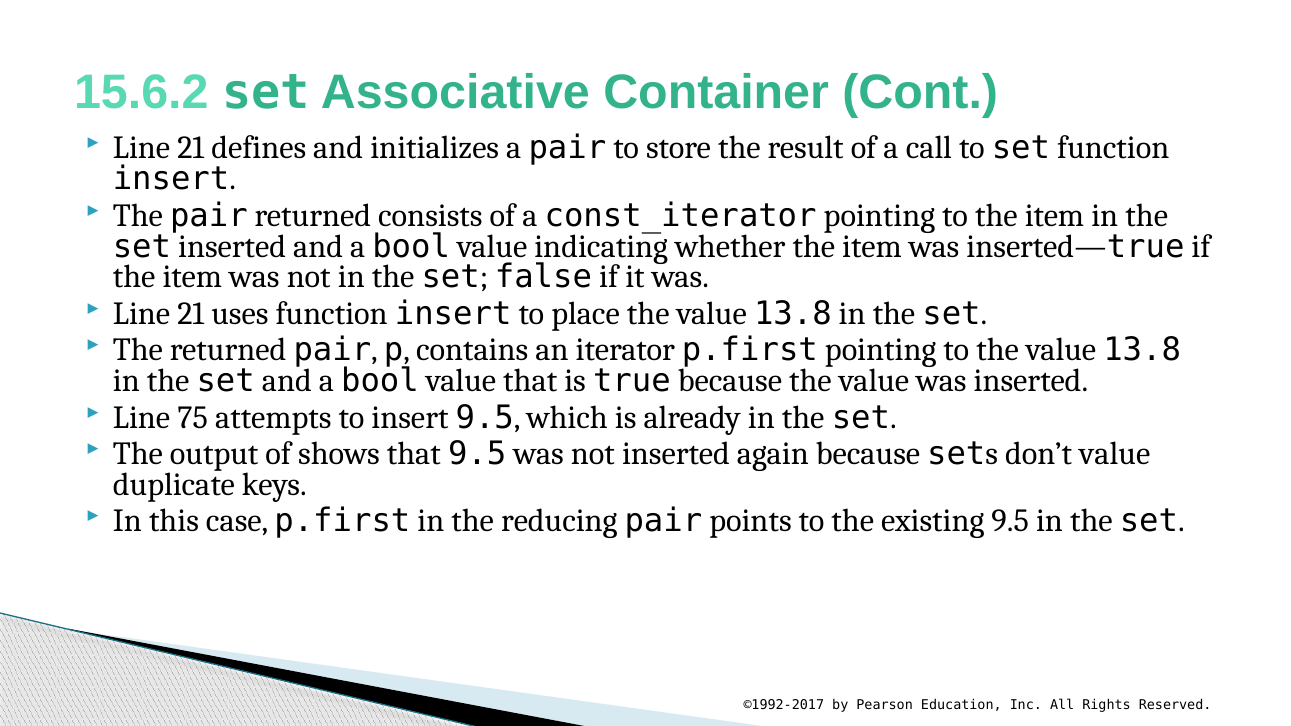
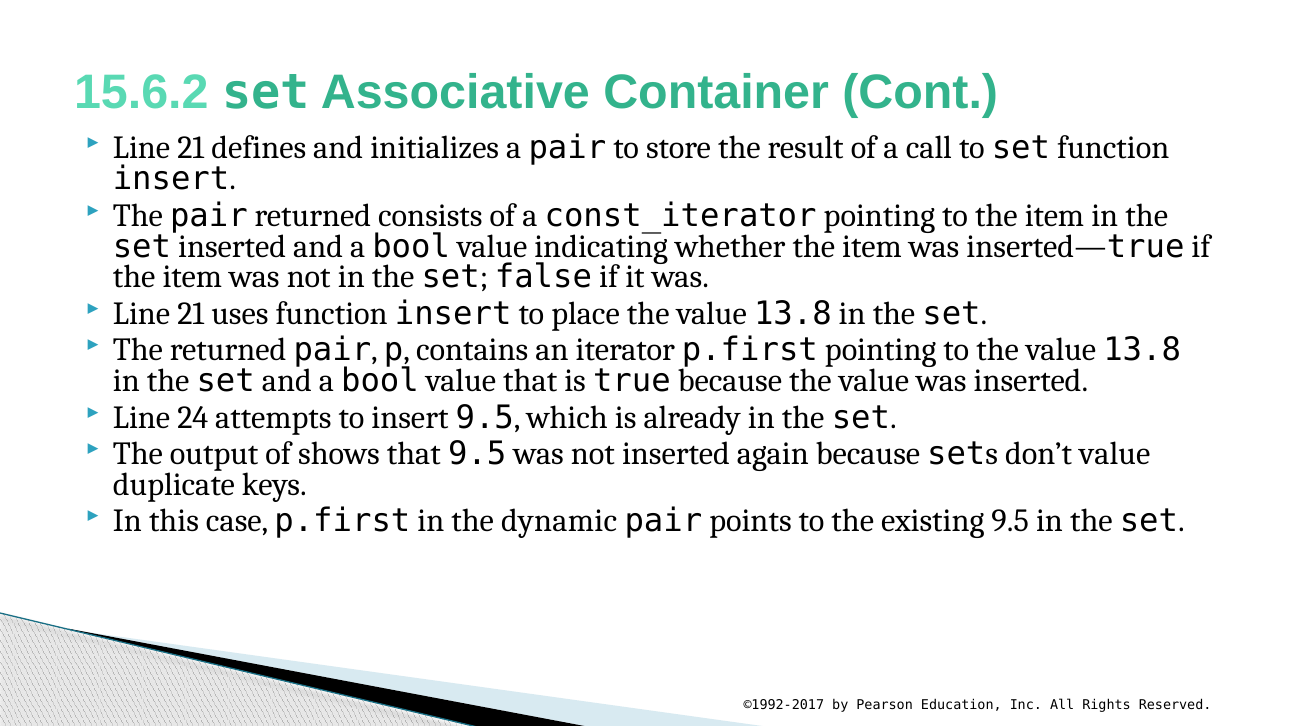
75: 75 -> 24
reducing: reducing -> dynamic
